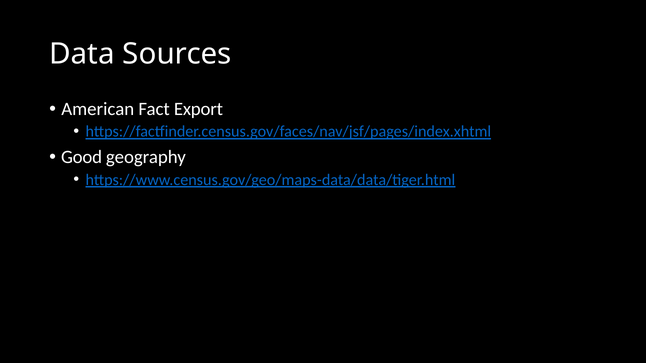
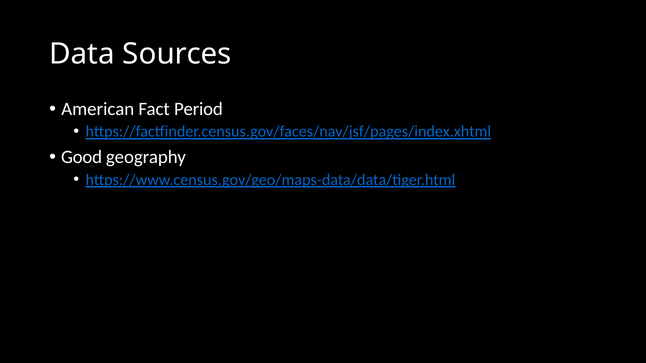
Export: Export -> Period
